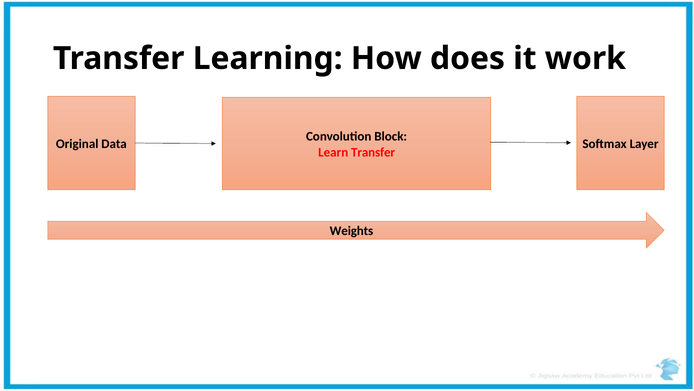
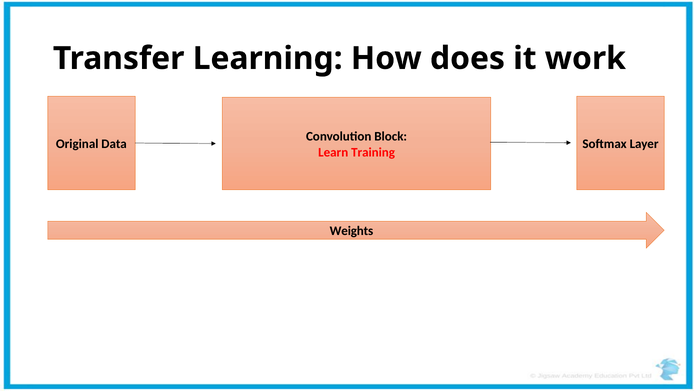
Learn Transfer: Transfer -> Training
